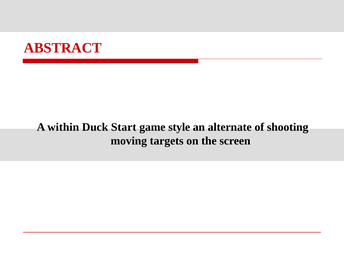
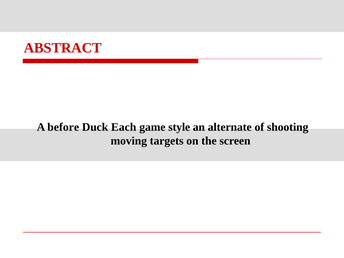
within: within -> before
Start: Start -> Each
